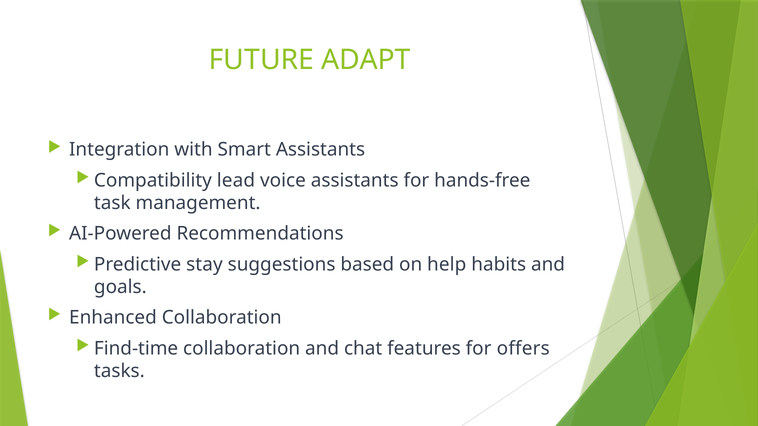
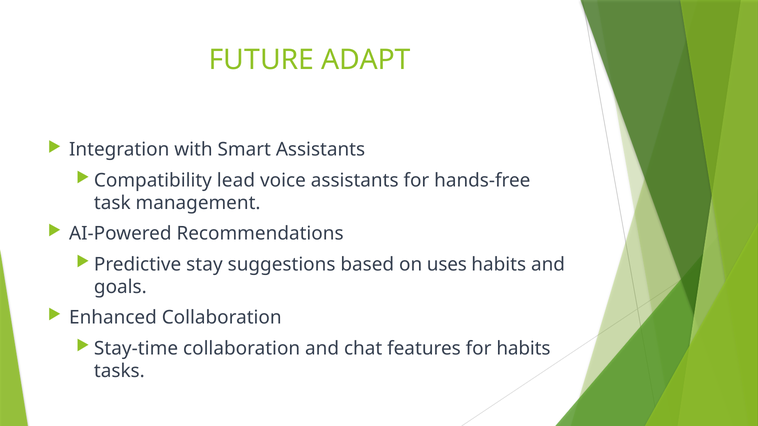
help: help -> uses
Find-time: Find-time -> Stay-time
for offers: offers -> habits
